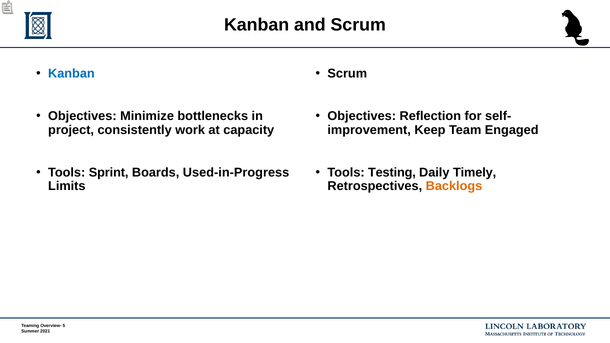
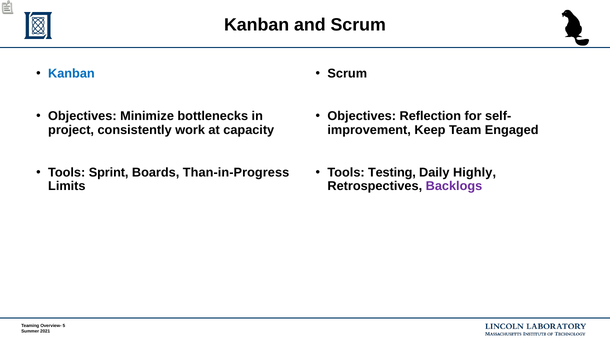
Used-in-Progress: Used-in-Progress -> Than-in-Progress
Timely: Timely -> Highly
Backlogs colour: orange -> purple
